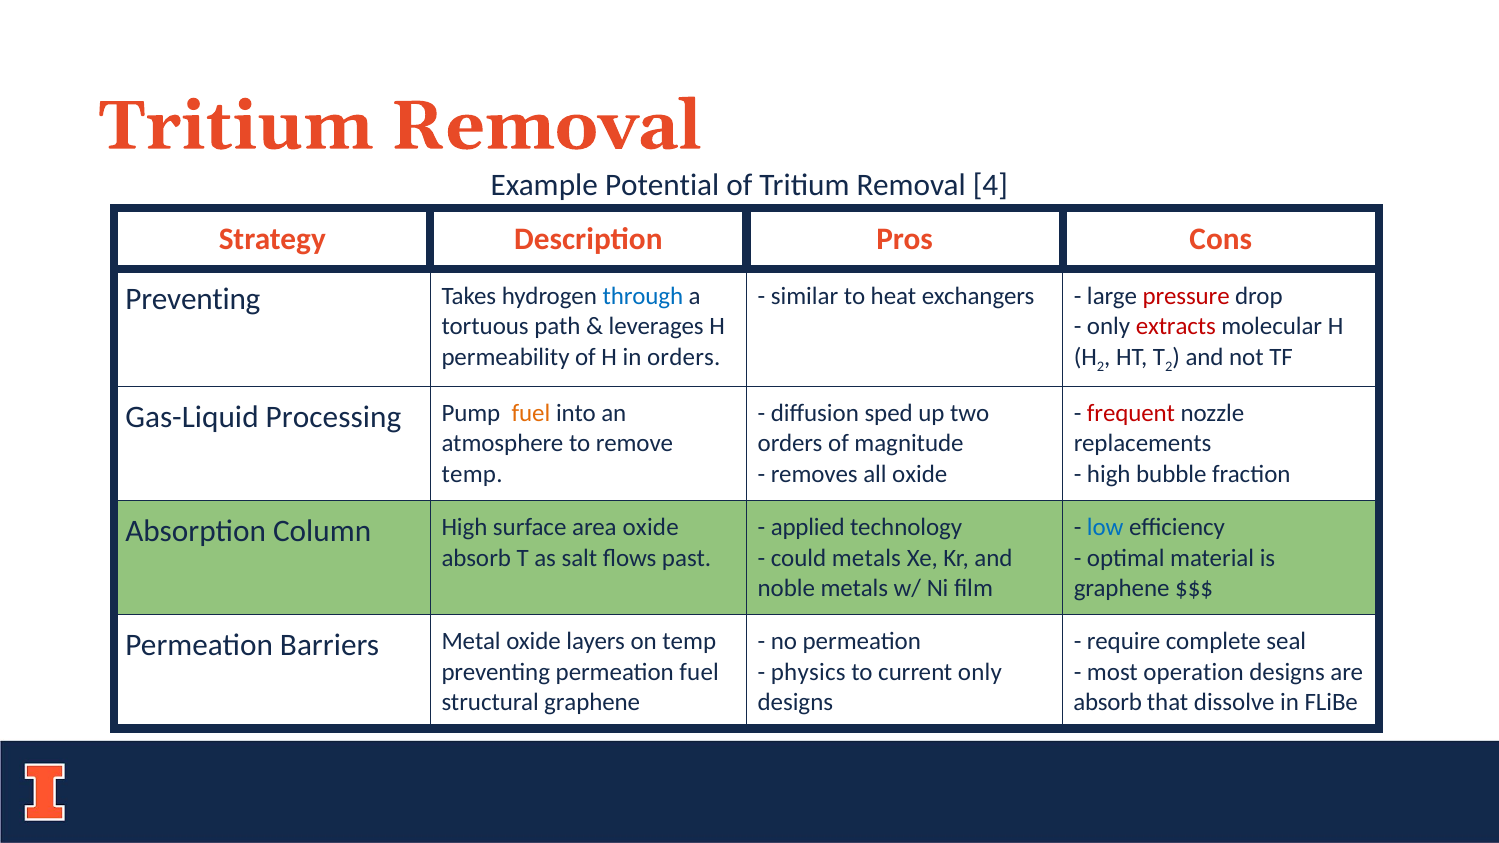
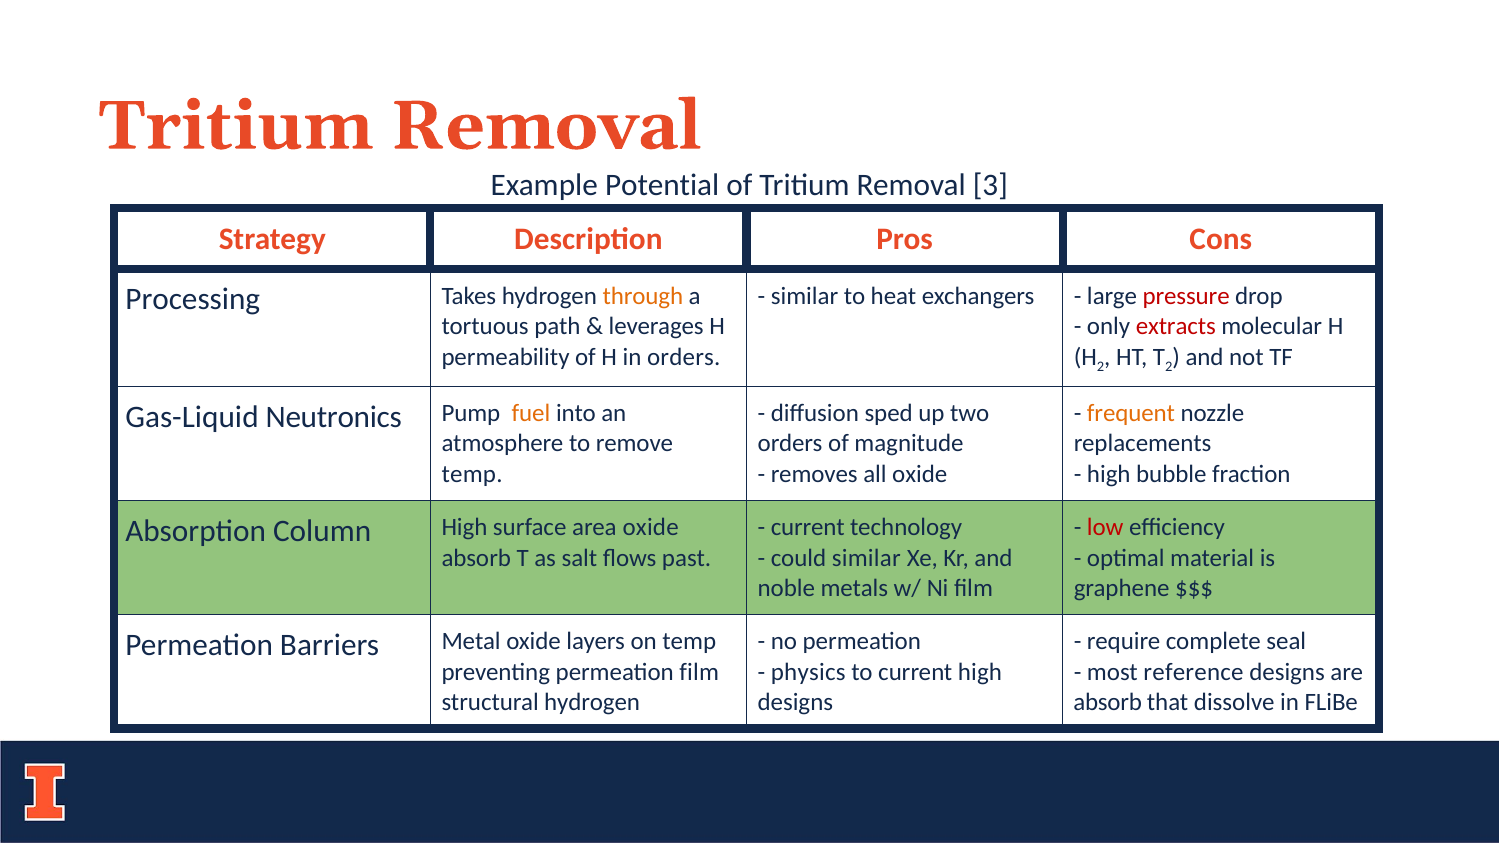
4: 4 -> 3
Preventing at (193, 300): Preventing -> Processing
through colour: blue -> orange
frequent colour: red -> orange
Processing: Processing -> Neutronics
applied at (808, 527): applied -> current
low colour: blue -> red
could metals: metals -> similar
permeation fuel: fuel -> film
current only: only -> high
operation: operation -> reference
structural graphene: graphene -> hydrogen
